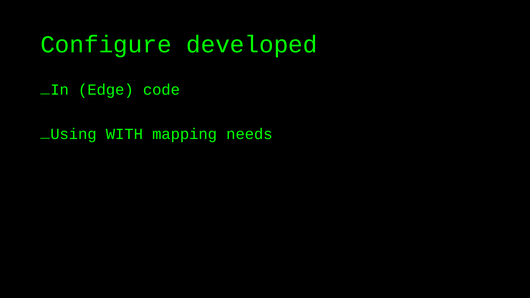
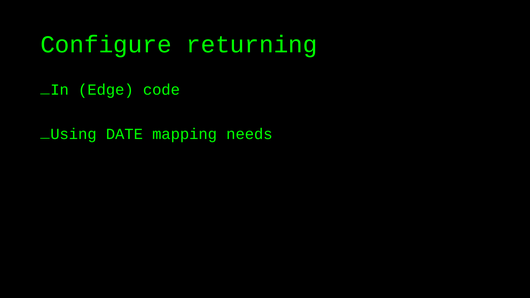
developed: developed -> returning
WITH: WITH -> DATE
